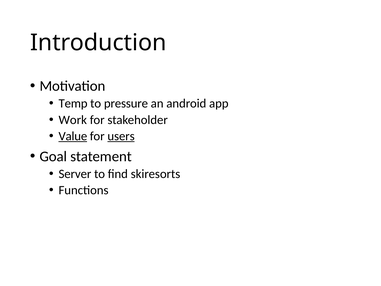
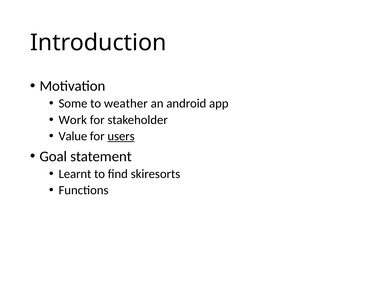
Temp: Temp -> Some
pressure: pressure -> weather
Value underline: present -> none
Server: Server -> Learnt
